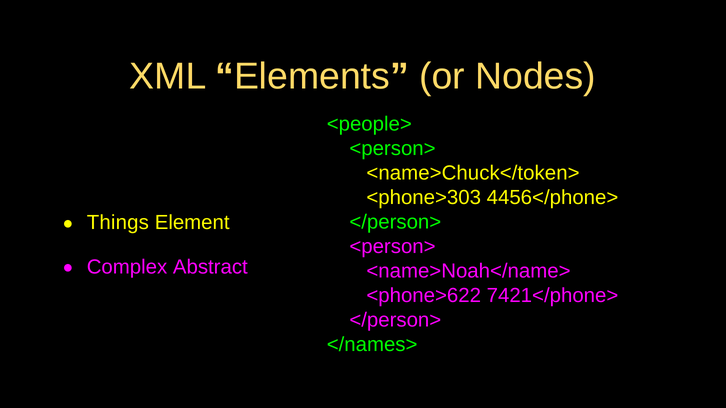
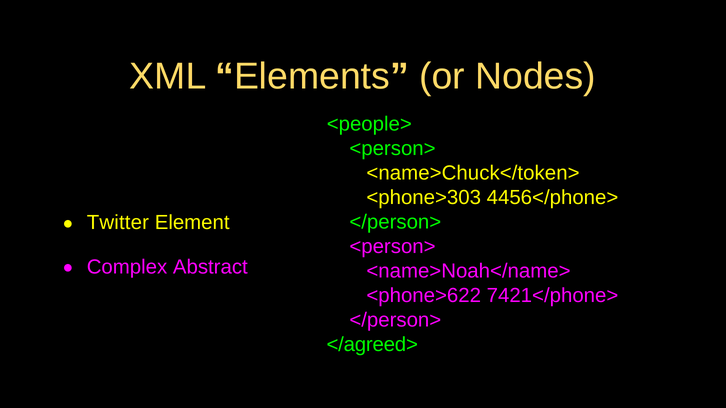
Things: Things -> Twitter
</names>: </names> -> </agreed>
